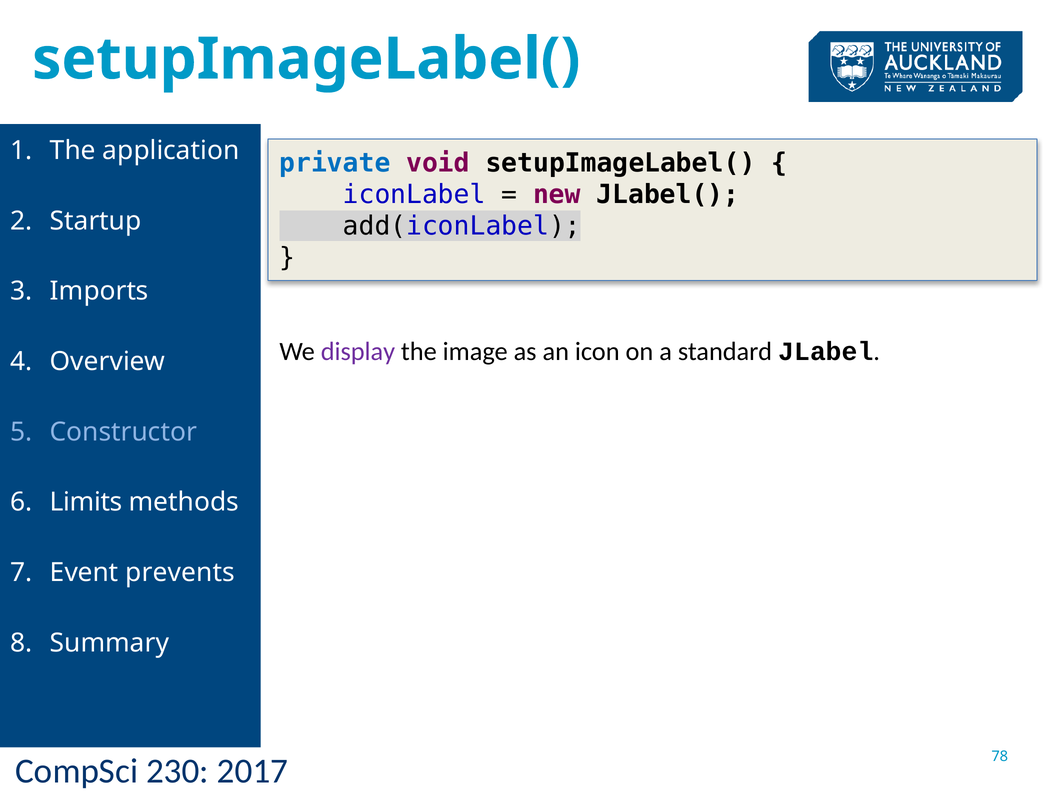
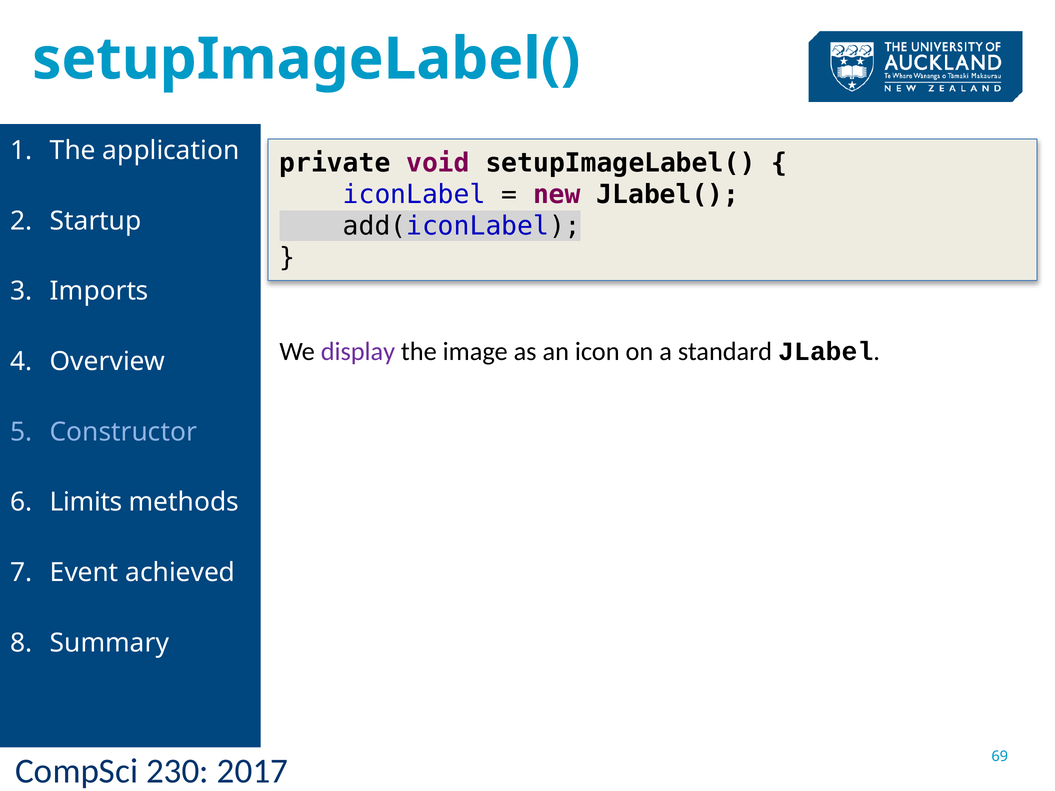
private colour: blue -> black
prevents: prevents -> achieved
78: 78 -> 69
